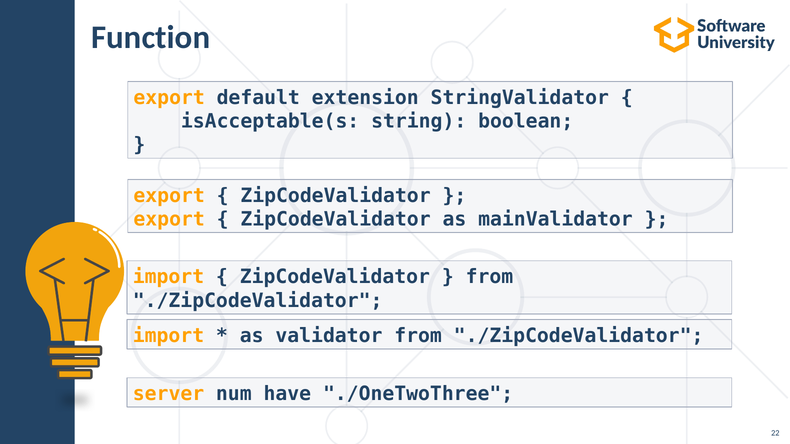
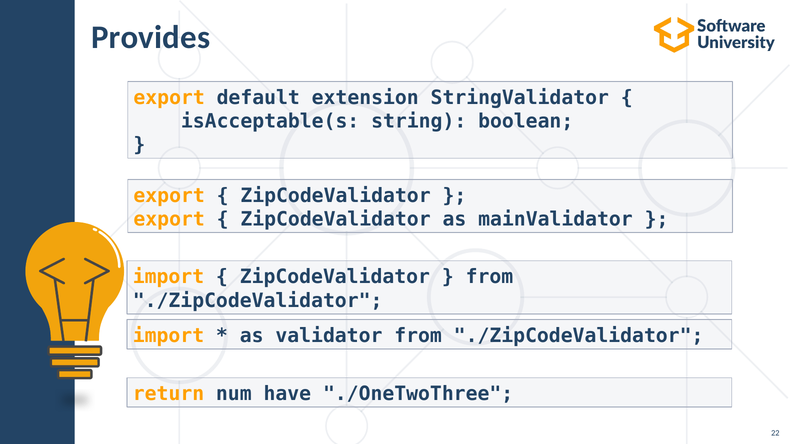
Function: Function -> Provides
server: server -> return
